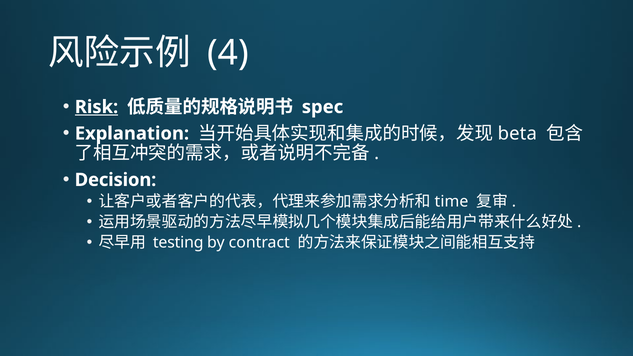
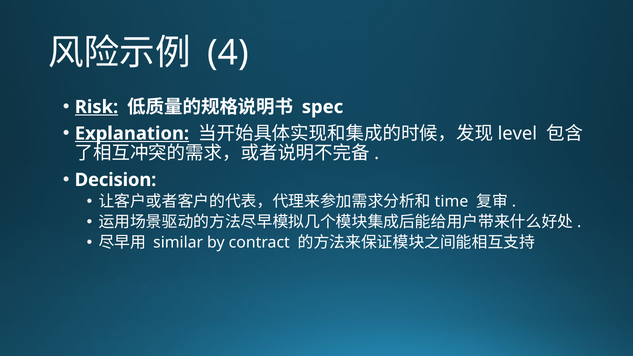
Explanation underline: none -> present
beta: beta -> level
testing: testing -> similar
